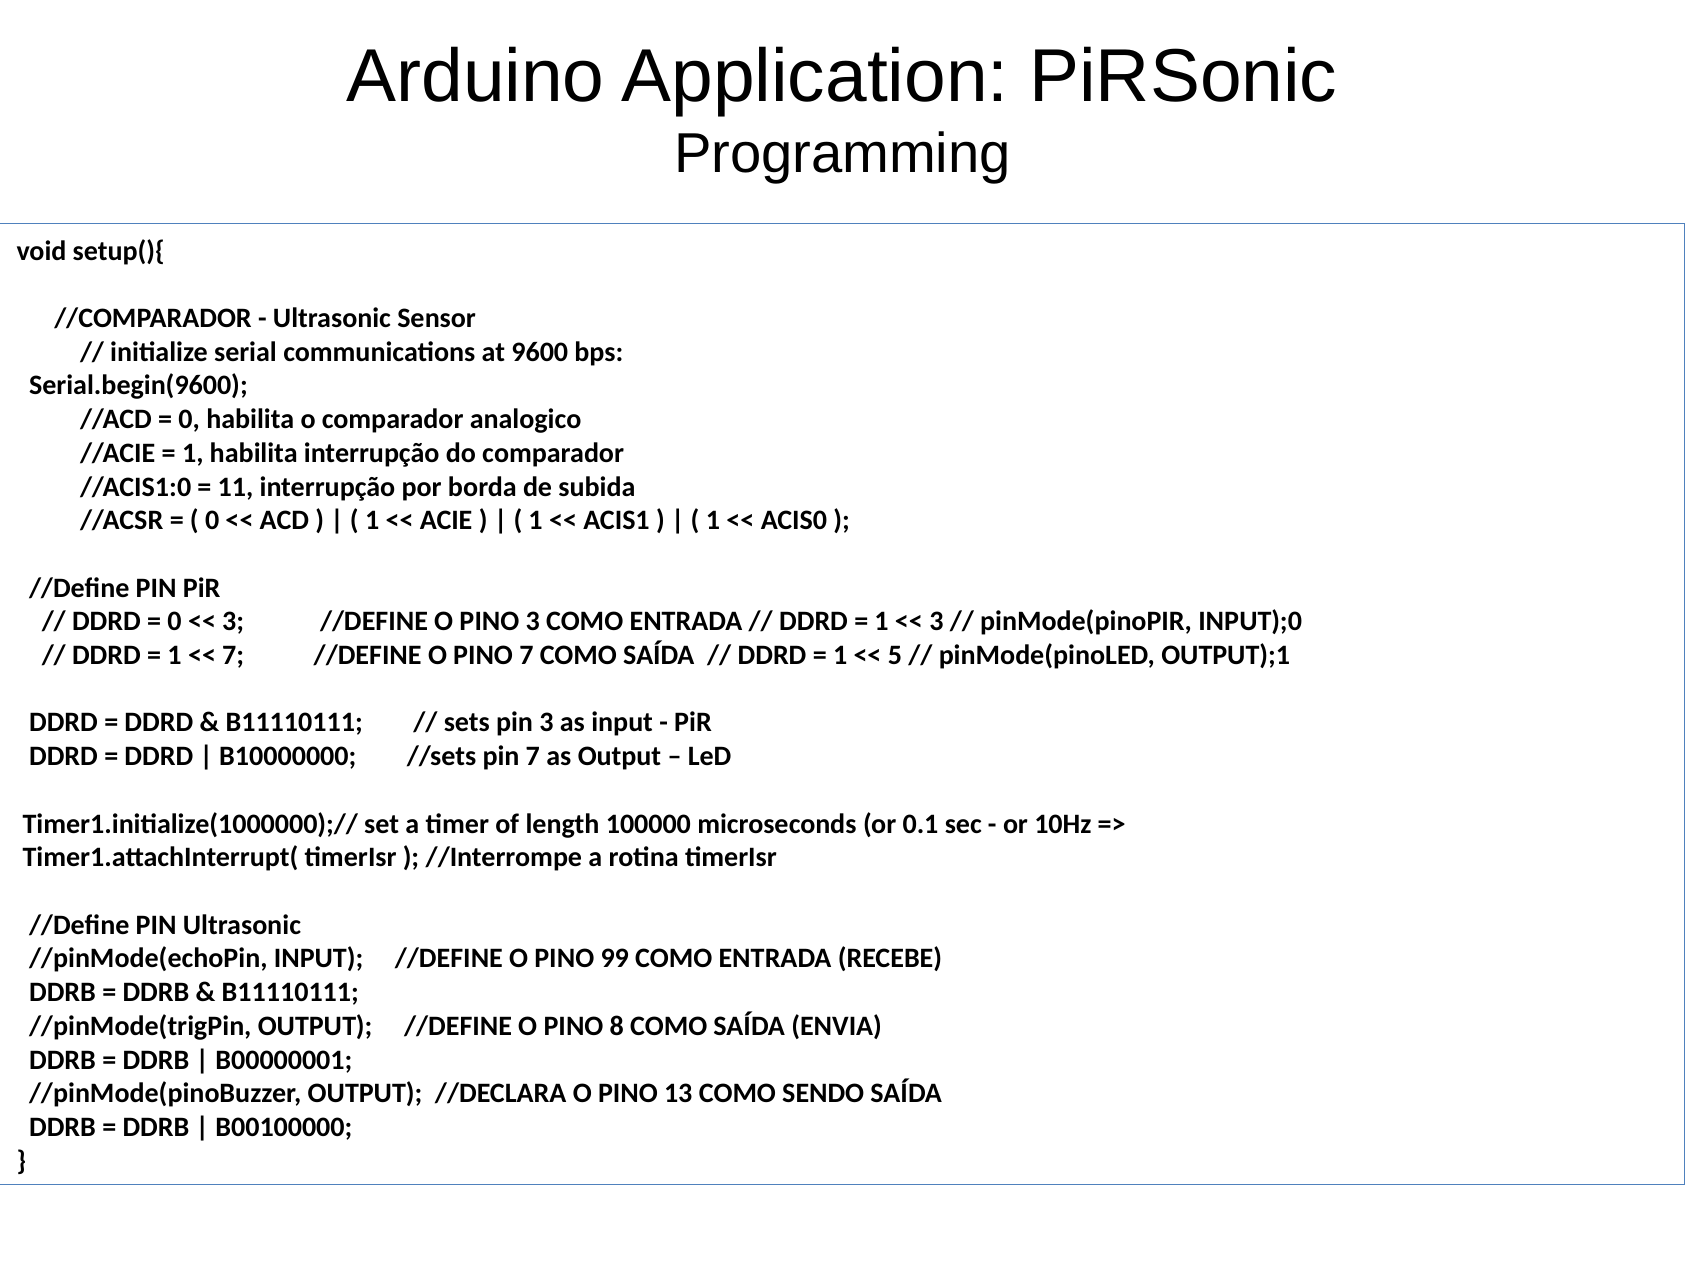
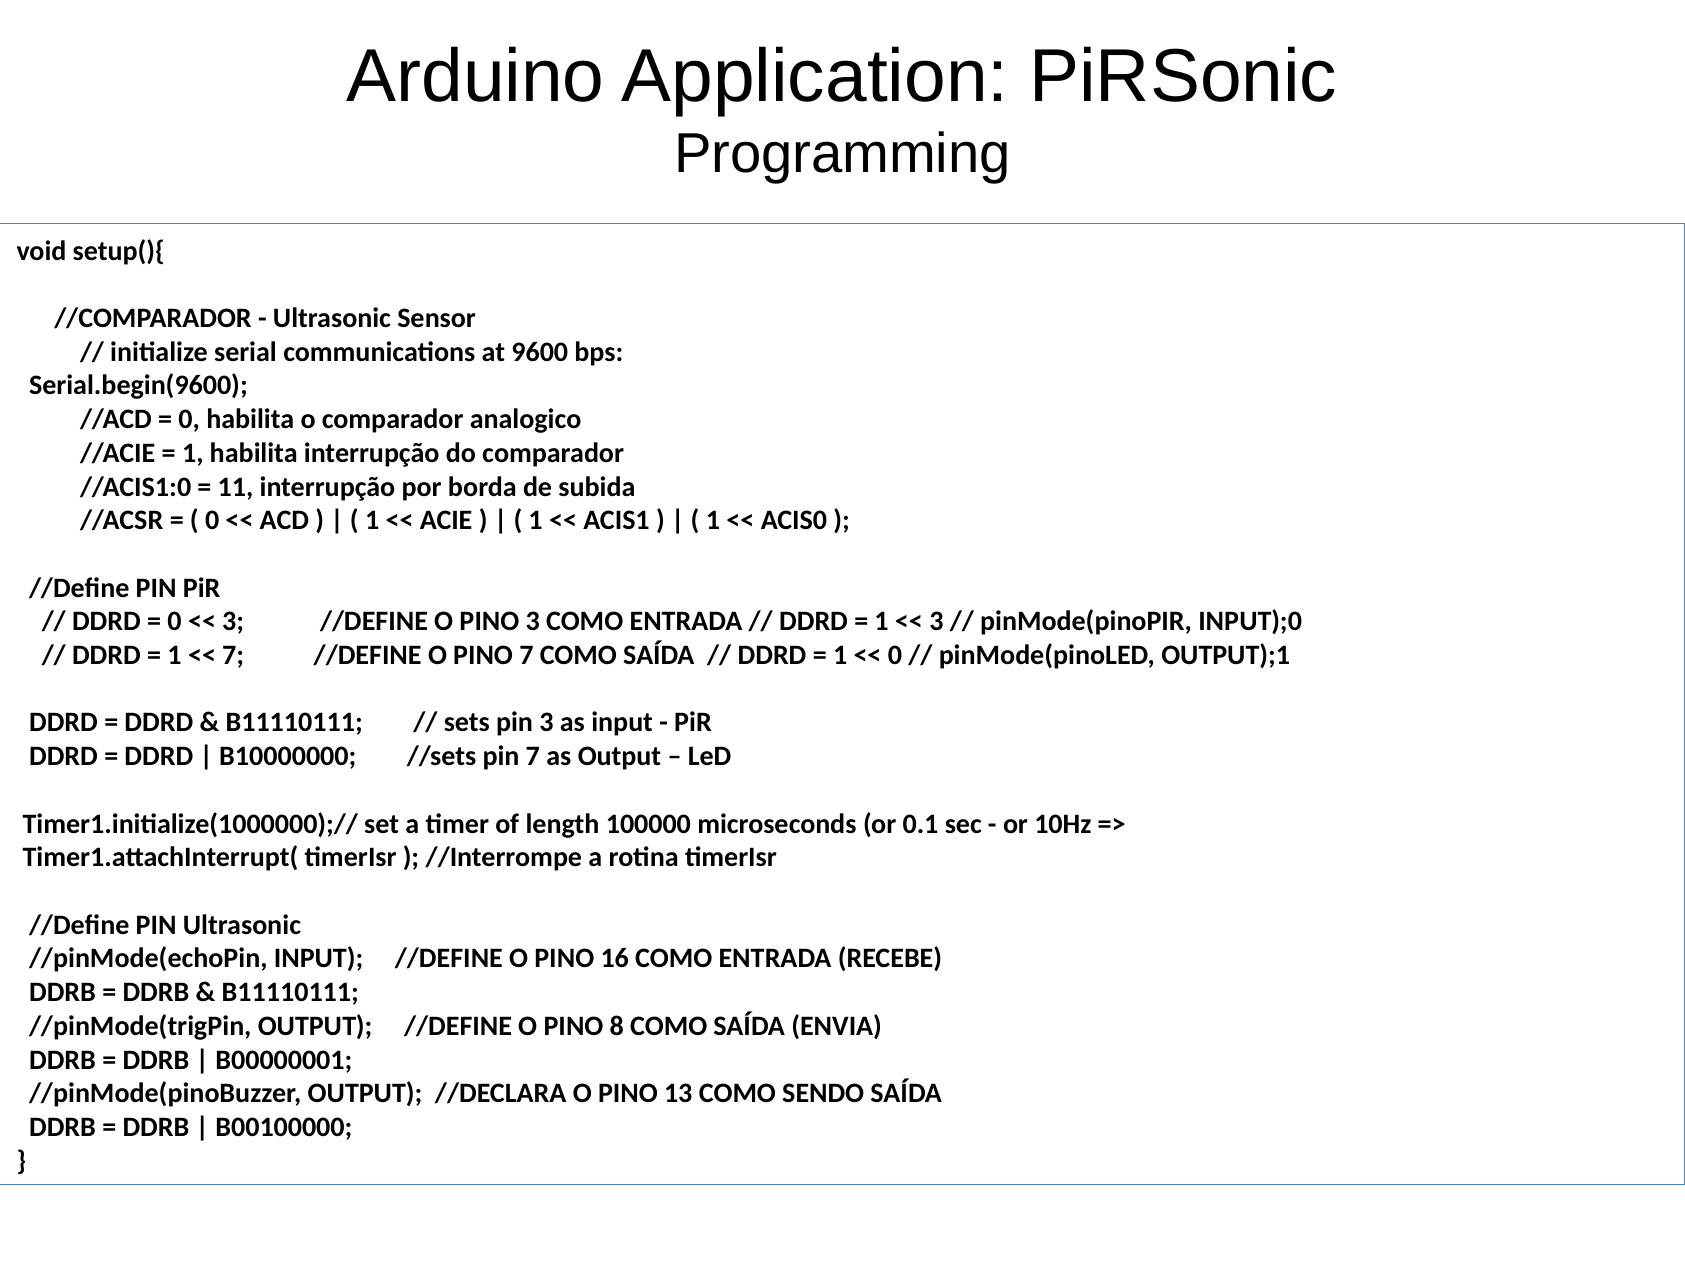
5 at (895, 655): 5 -> 0
99: 99 -> 16
